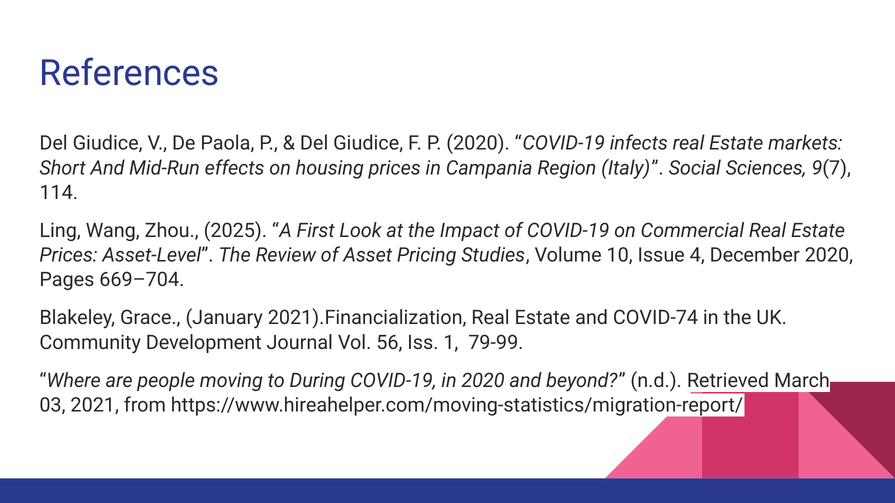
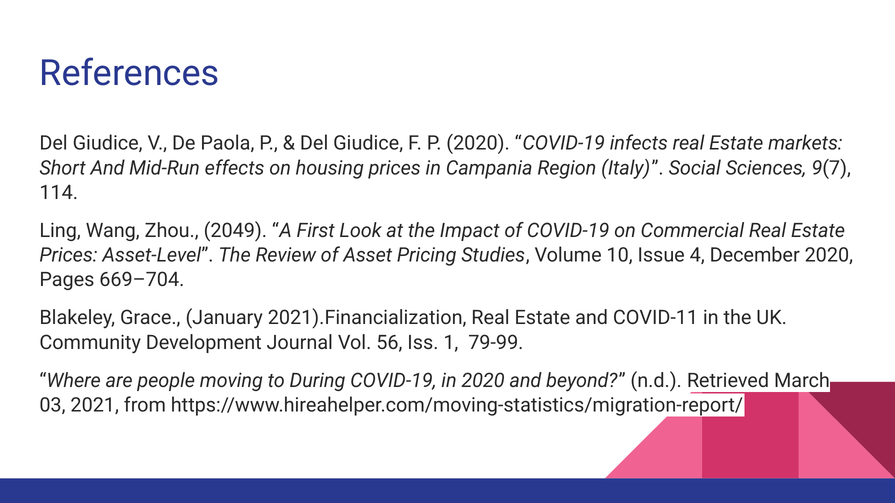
2025: 2025 -> 2049
COVID-74: COVID-74 -> COVID-11
